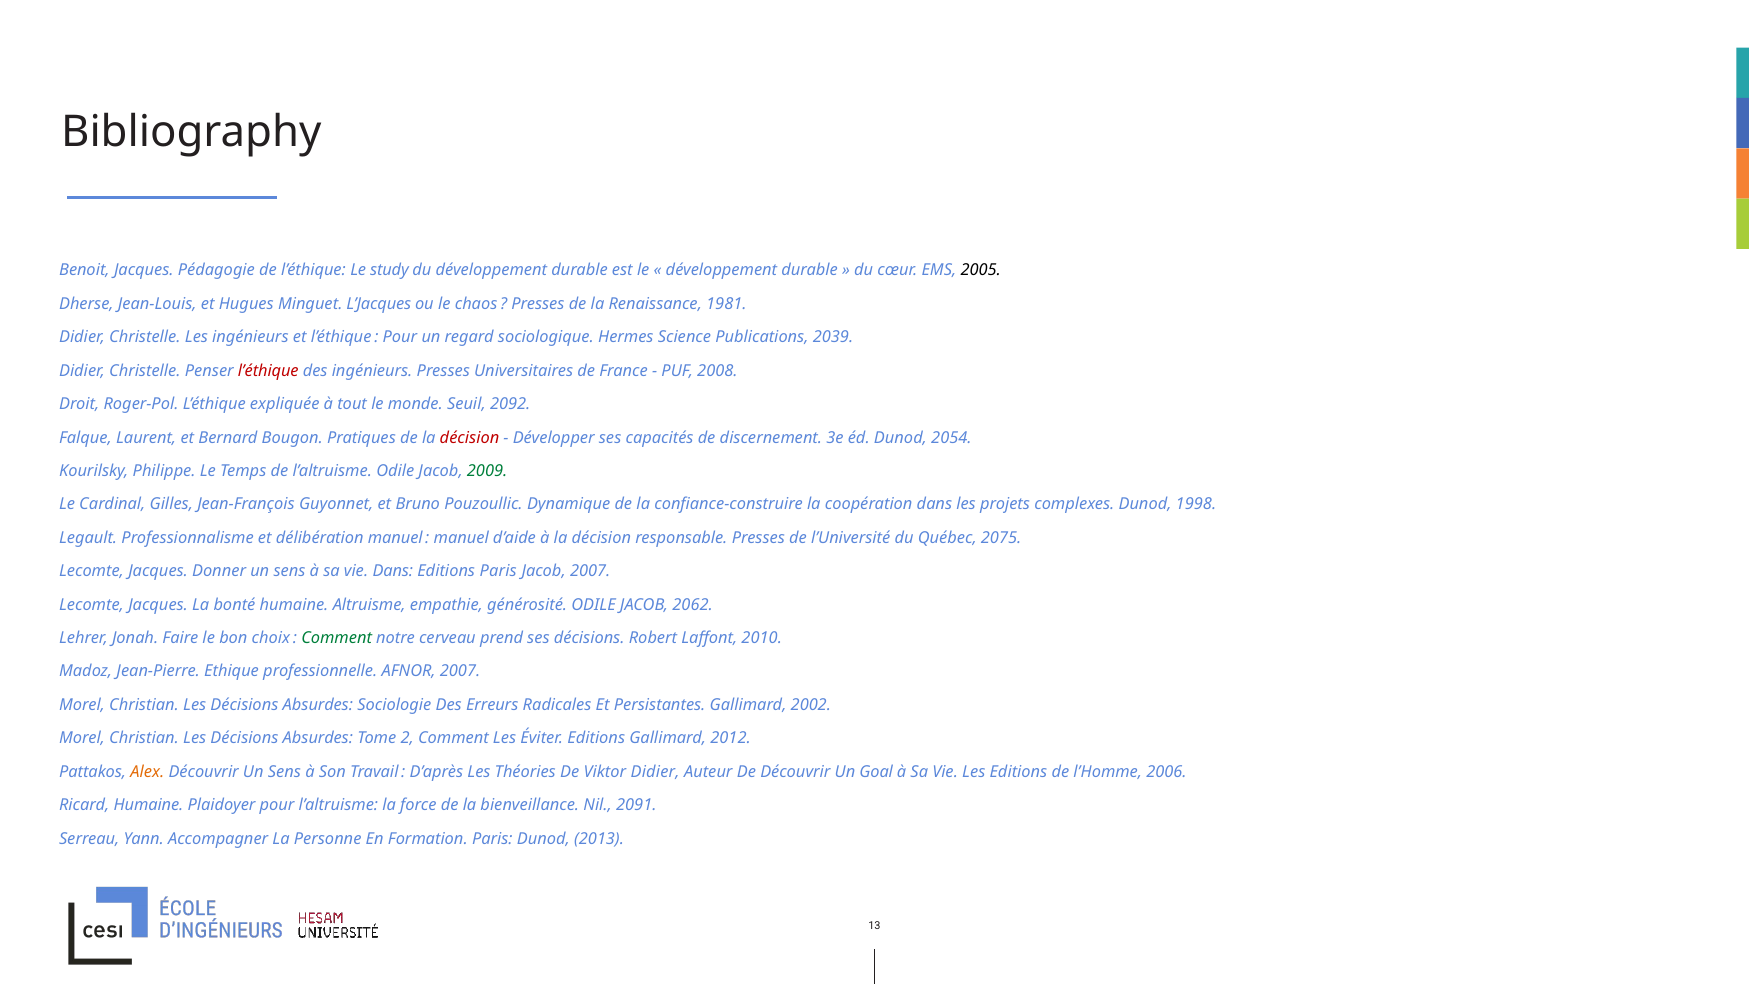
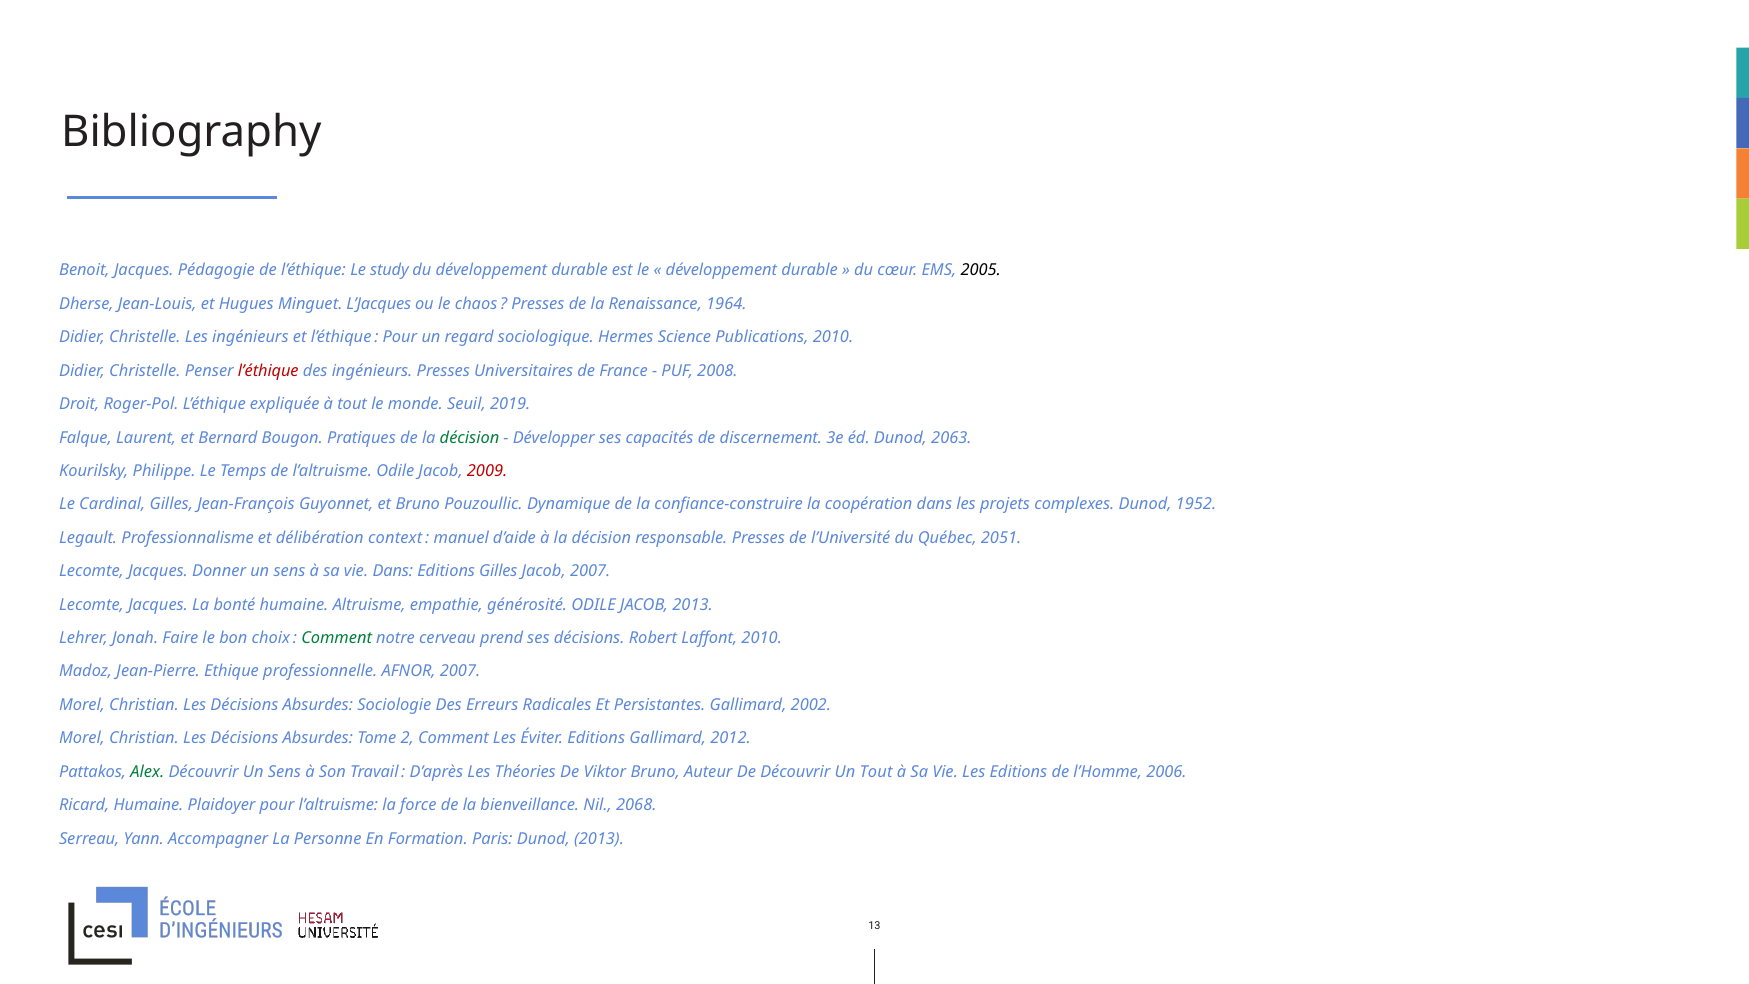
1981: 1981 -> 1964
Publications 2039: 2039 -> 2010
2092: 2092 -> 2019
décision at (470, 438) colour: red -> green
2054: 2054 -> 2063
2009 colour: green -> red
1998: 1998 -> 1952
délibération manuel: manuel -> context
2075: 2075 -> 2051
Editions Paris: Paris -> Gilles
JACOB 2062: 2062 -> 2013
Alex colour: orange -> green
Viktor Didier: Didier -> Bruno
Un Goal: Goal -> Tout
2091: 2091 -> 2068
